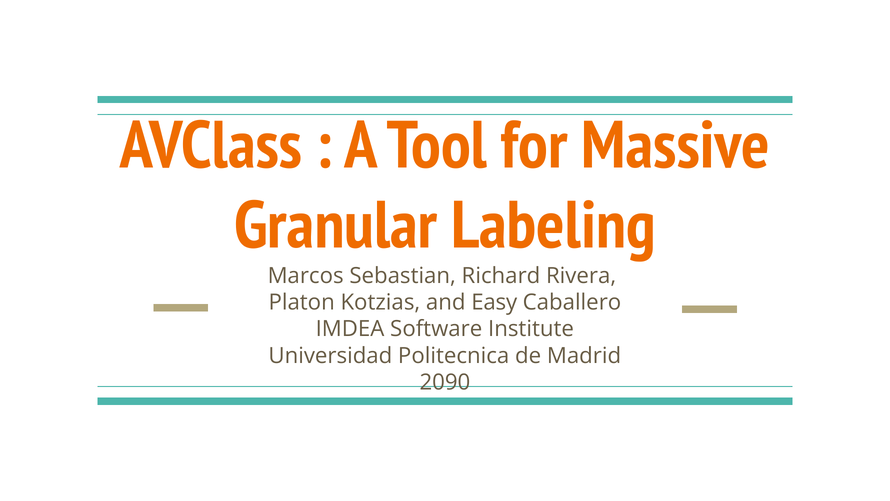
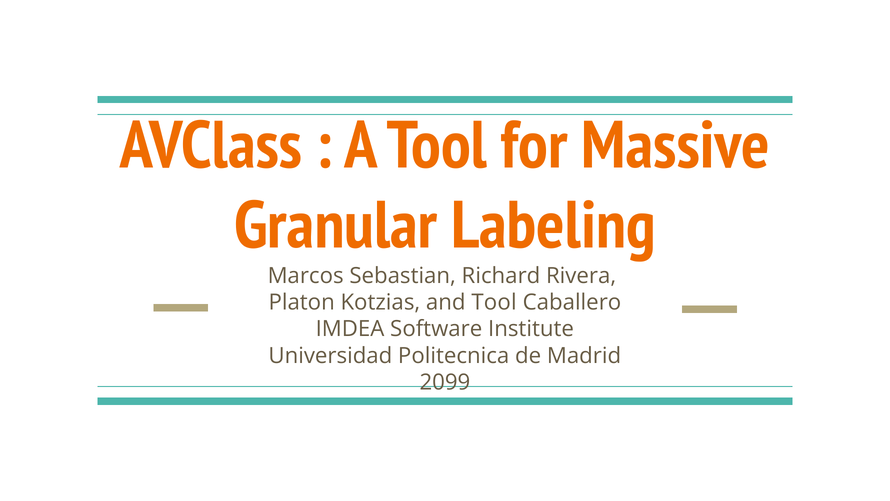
and Easy: Easy -> Tool
2090: 2090 -> 2099
